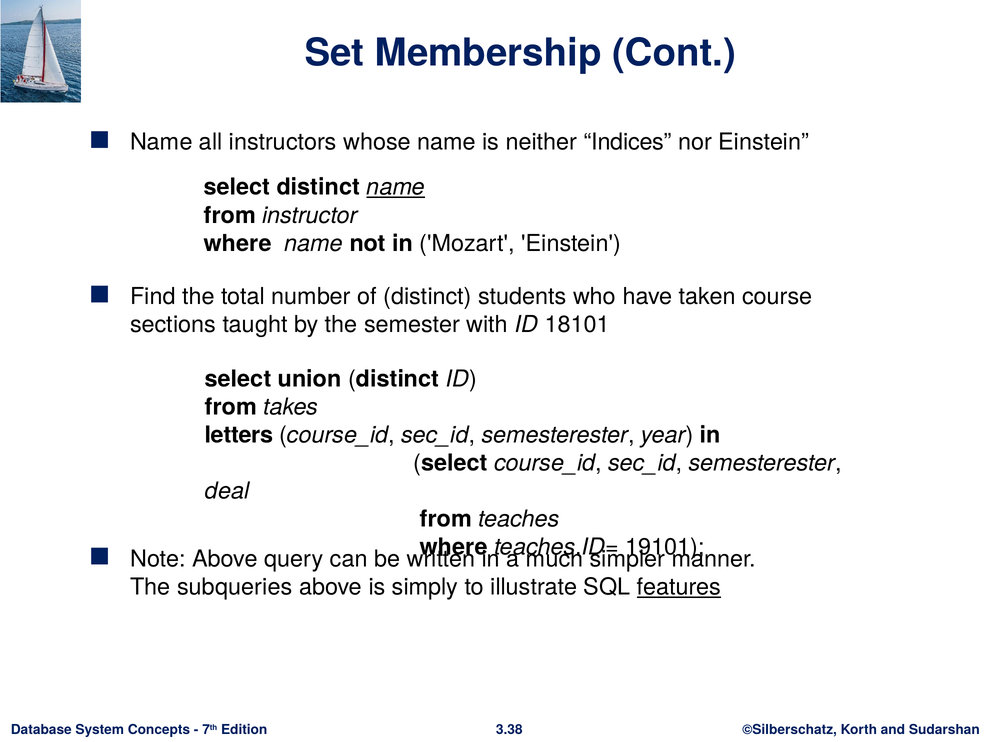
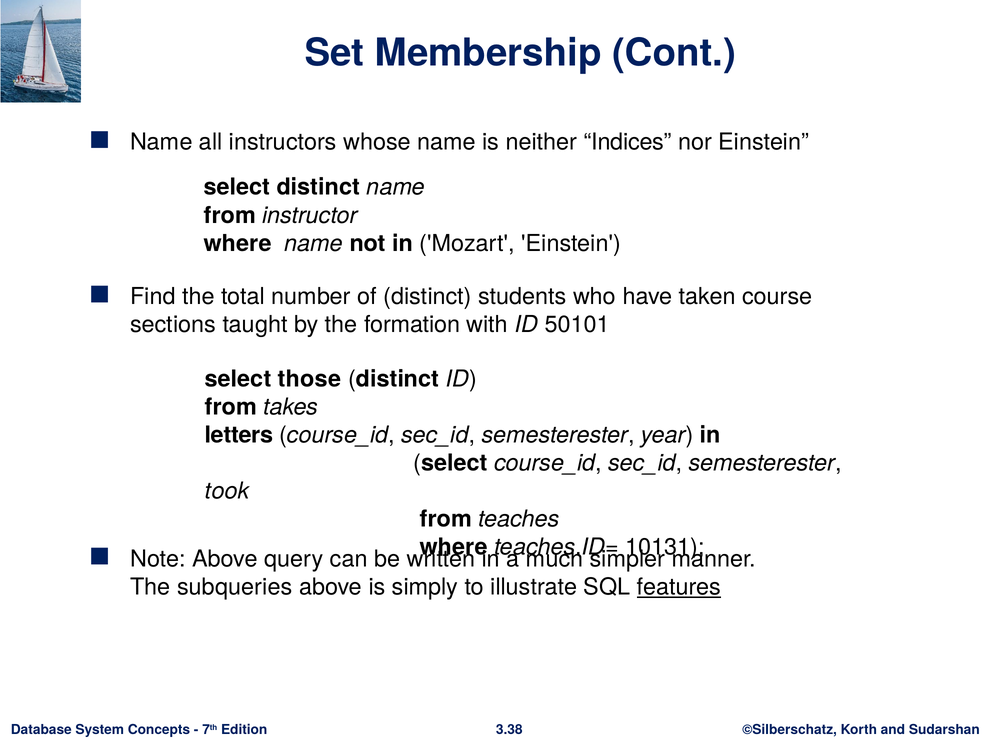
name at (396, 187) underline: present -> none
semester: semester -> formation
18101: 18101 -> 50101
union: union -> those
deal: deal -> took
19101: 19101 -> 10131
